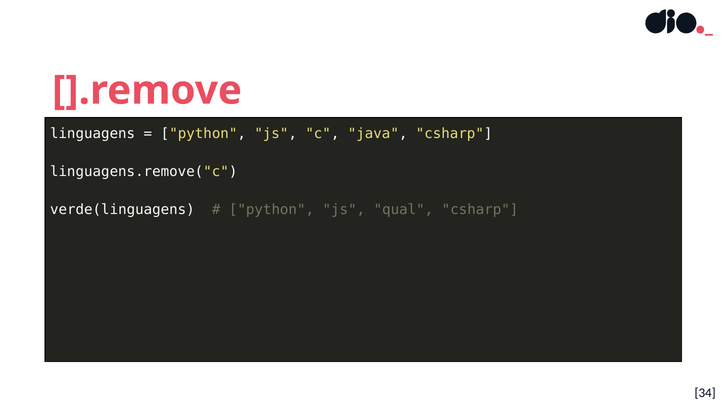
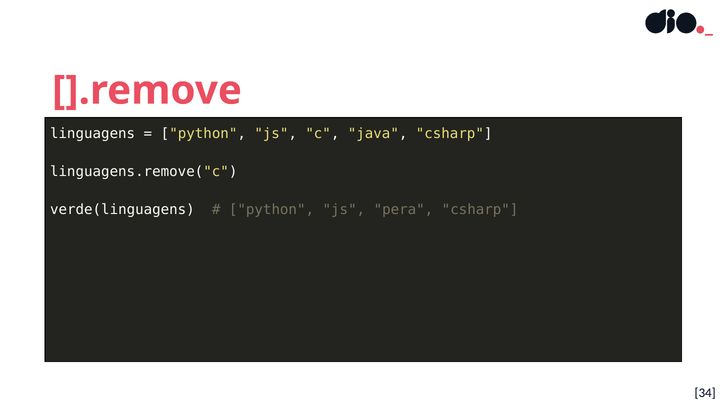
qual: qual -> pera
